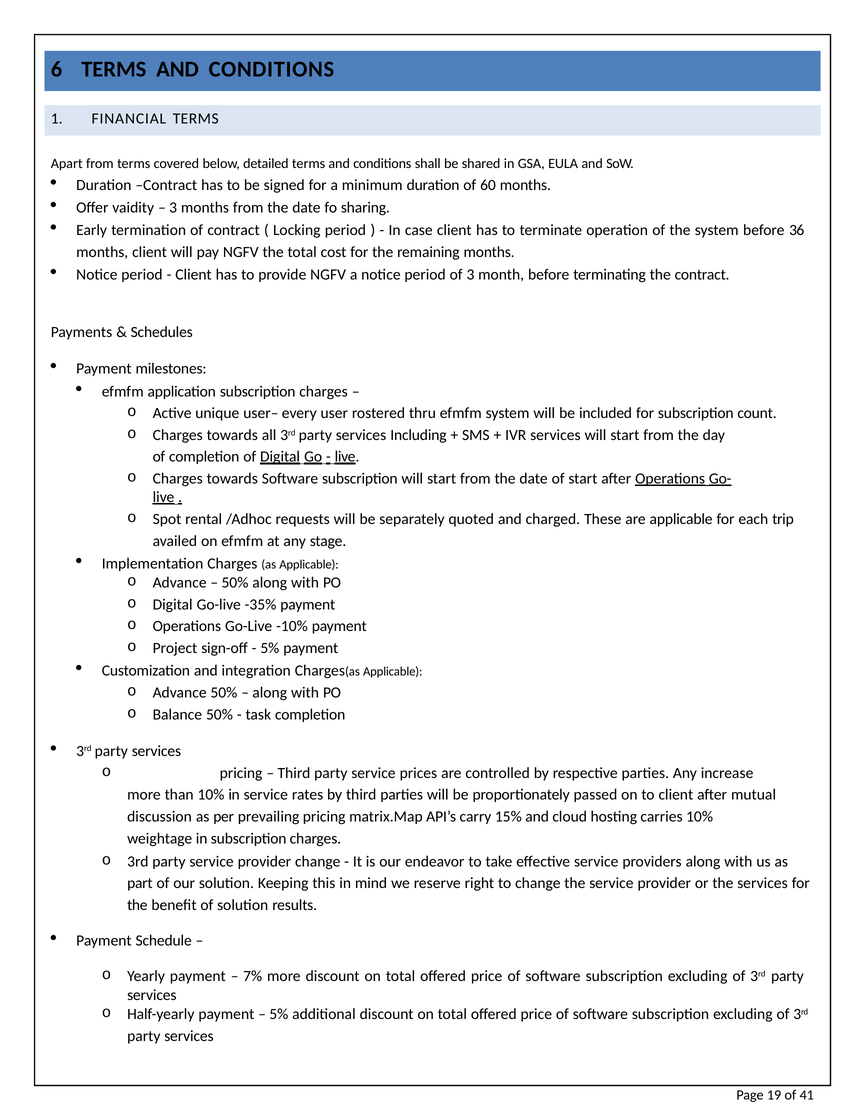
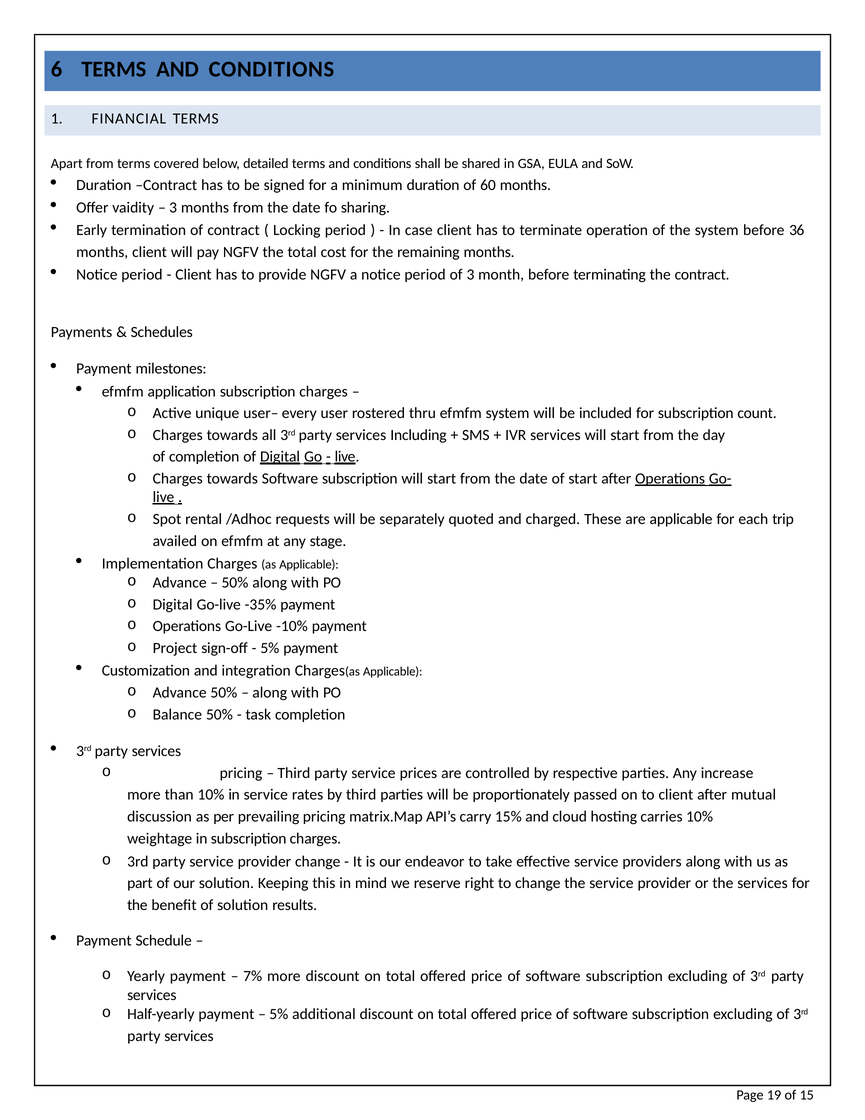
41: 41 -> 15
